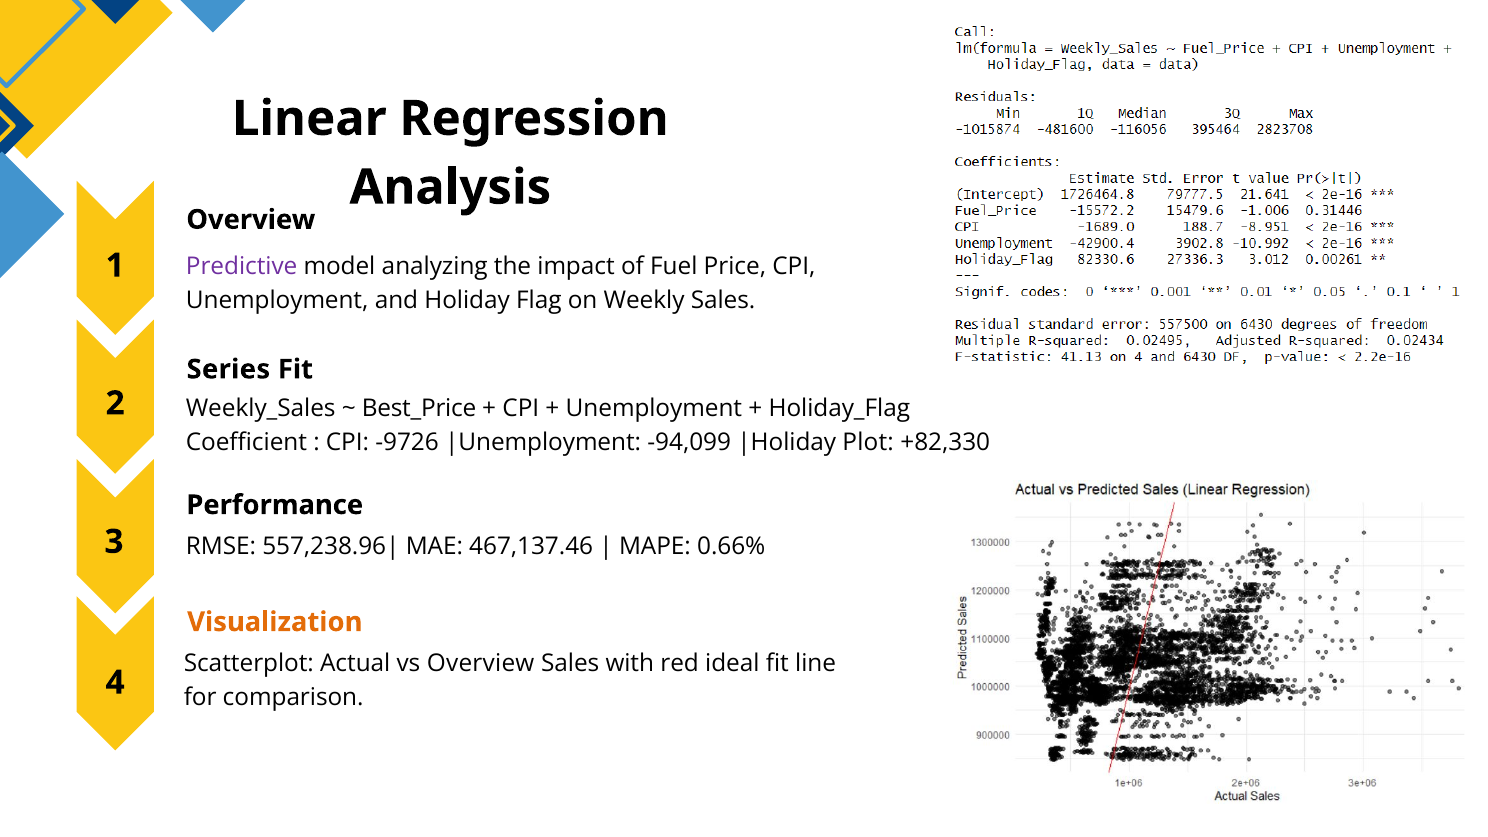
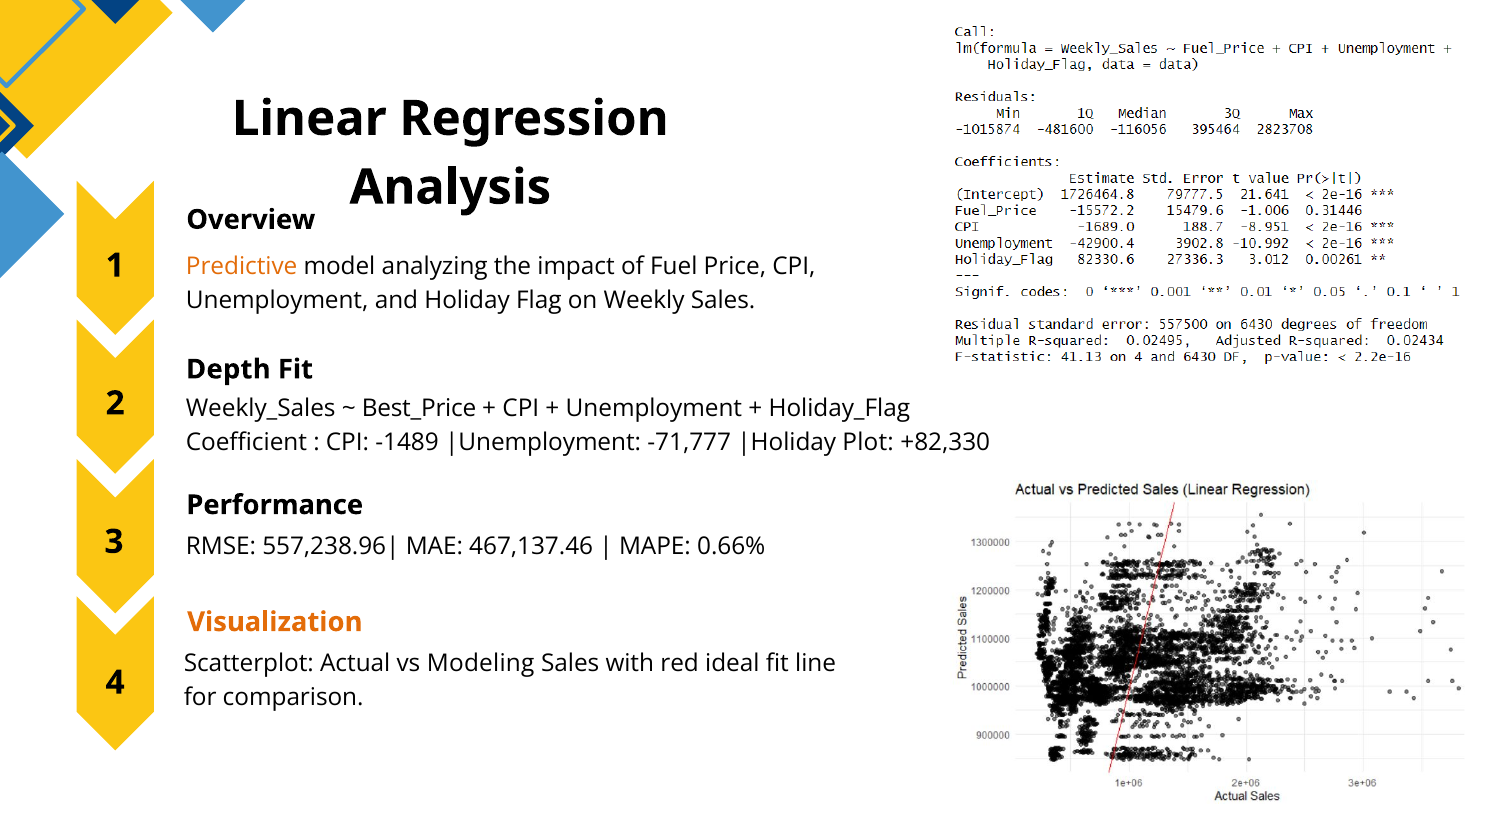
Predictive colour: purple -> orange
Series: Series -> Depth
-9726: -9726 -> -1489
-94,099: -94,099 -> -71,777
vs Overview: Overview -> Modeling
